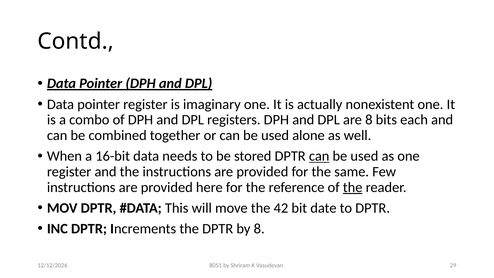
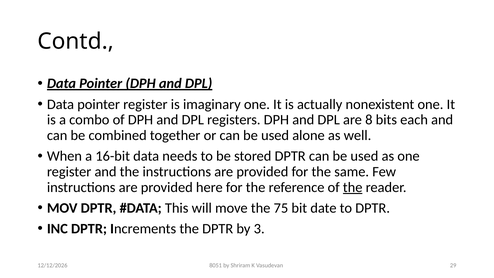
can at (319, 156) underline: present -> none
42: 42 -> 75
by 8: 8 -> 3
